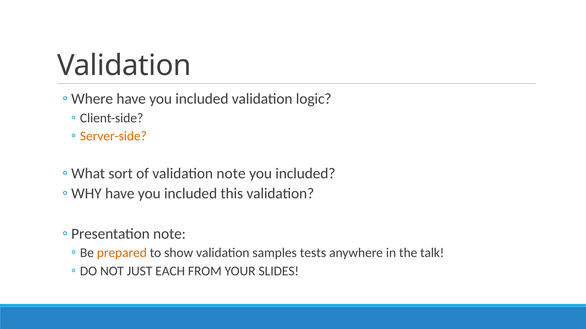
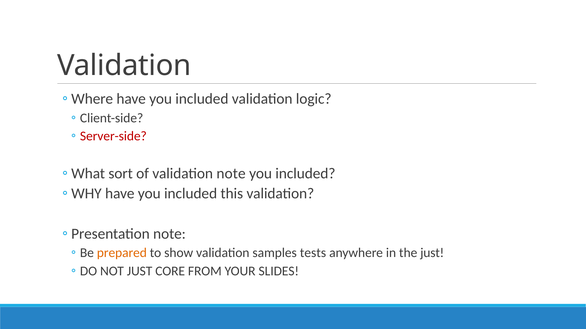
Server-side colour: orange -> red
the talk: talk -> just
EACH: EACH -> CORE
